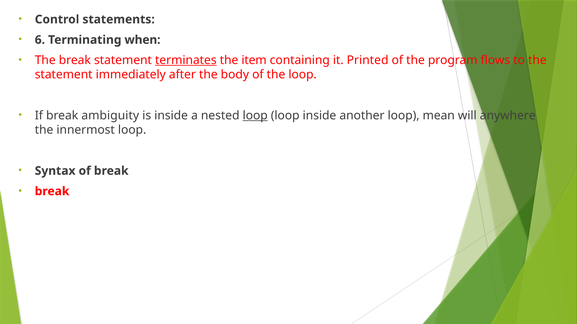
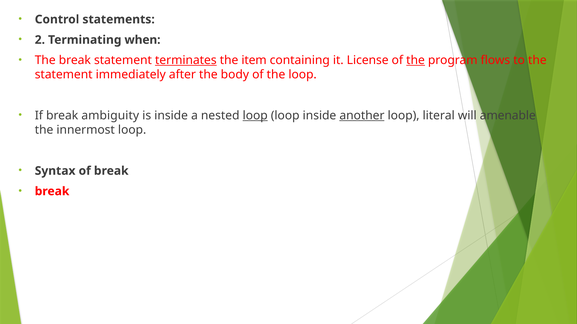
6: 6 -> 2
Printed: Printed -> License
the at (416, 60) underline: none -> present
another underline: none -> present
mean: mean -> literal
anywhere: anywhere -> amenable
